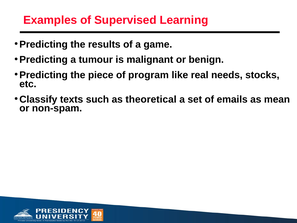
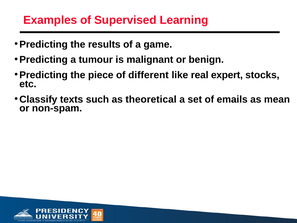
program: program -> different
needs: needs -> expert
